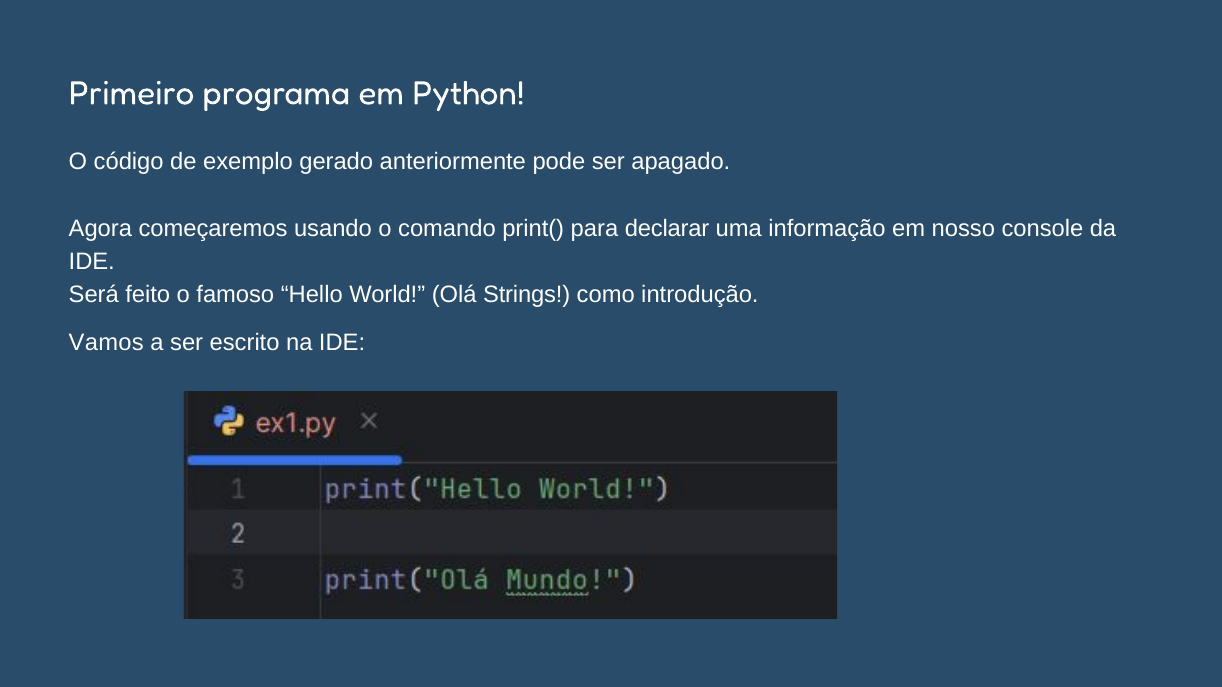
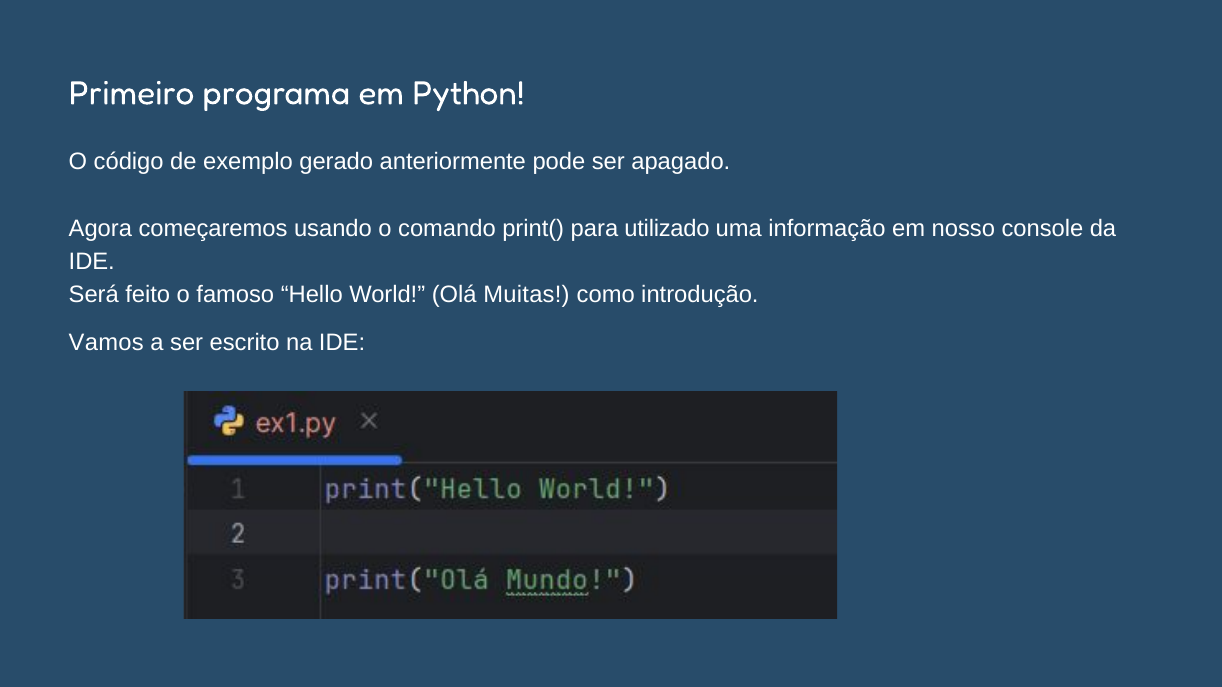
declarar: declarar -> utilizado
Strings: Strings -> Muitas
